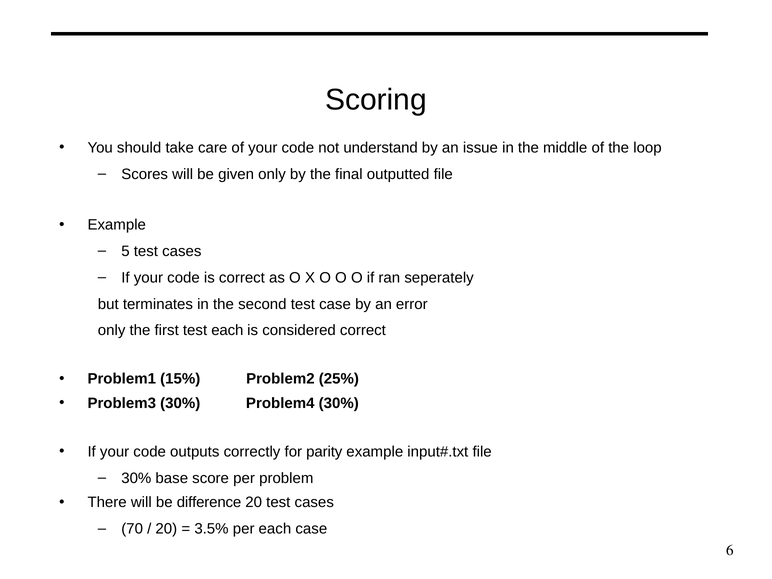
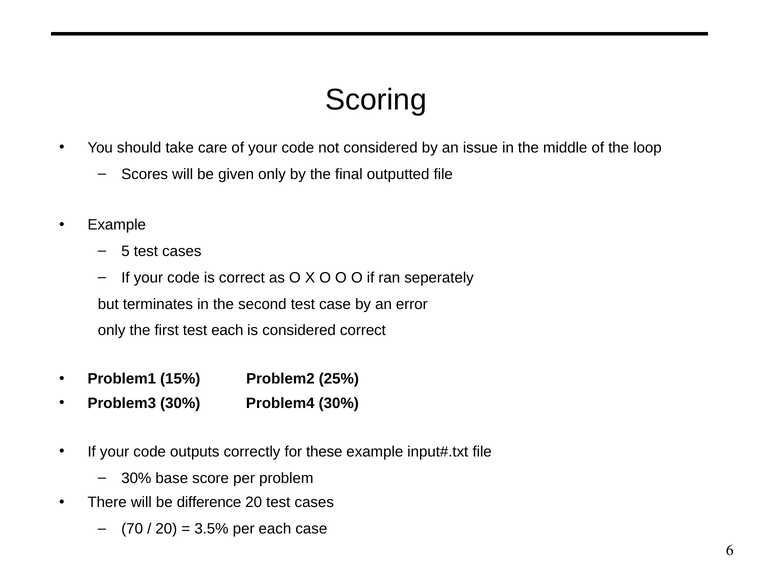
not understand: understand -> considered
parity: parity -> these
